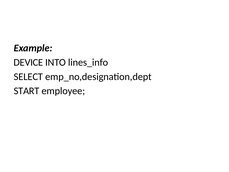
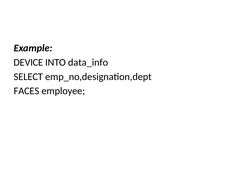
lines_info: lines_info -> data_info
START: START -> FACES
